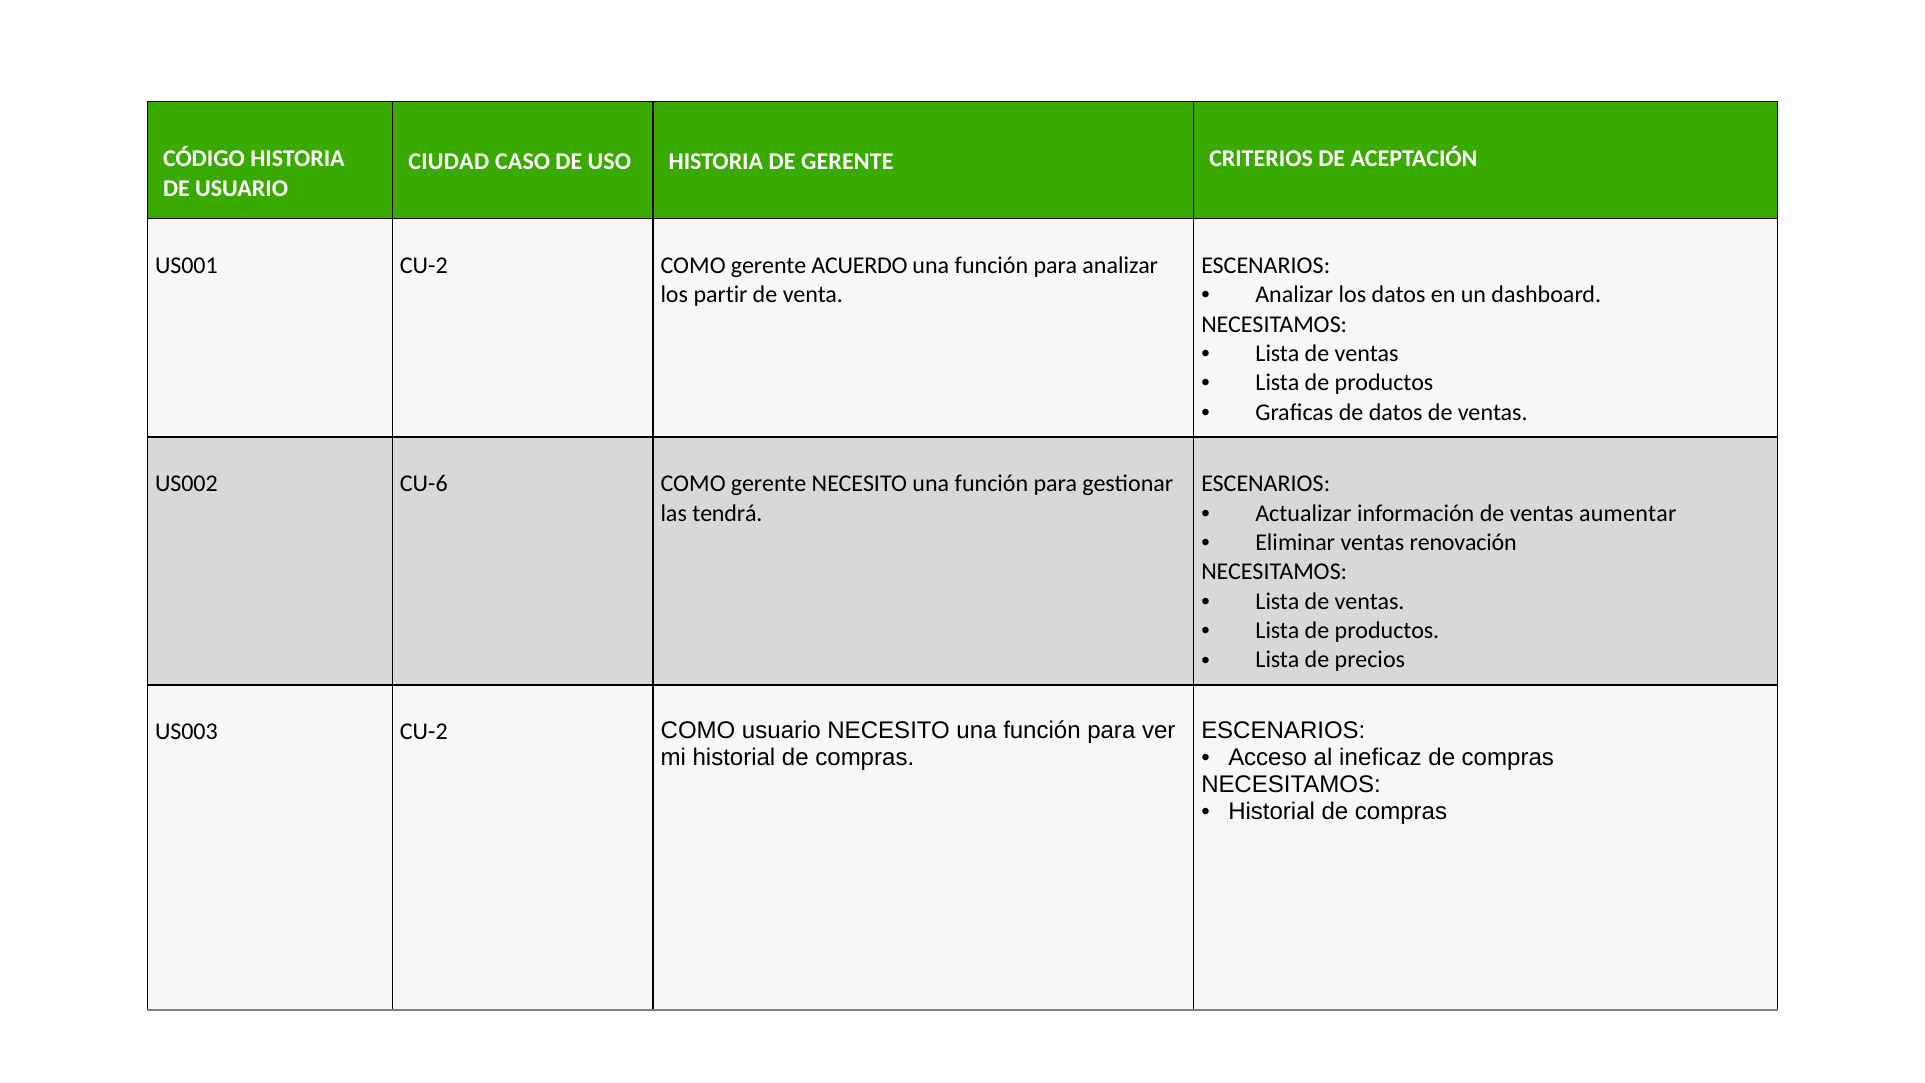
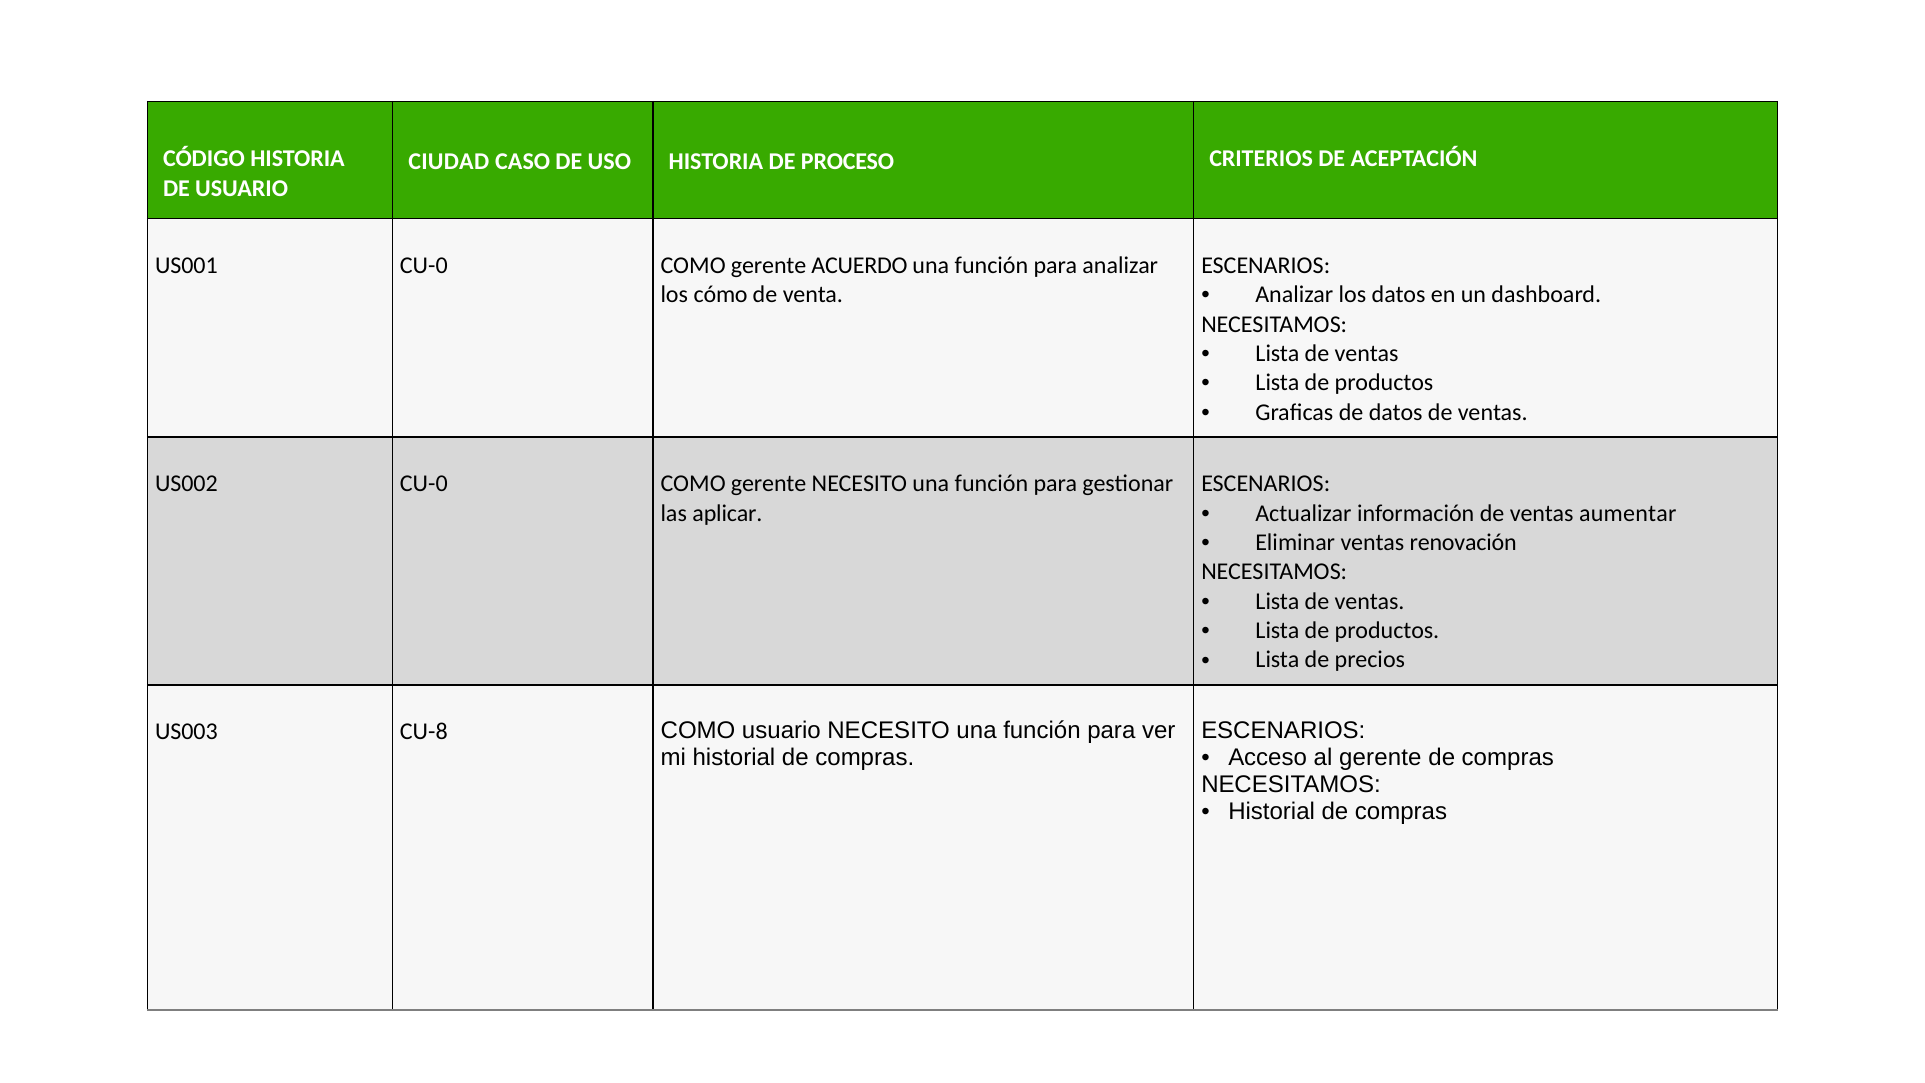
DE GERENTE: GERENTE -> PROCESO
US001 CU-2: CU-2 -> CU-0
partir: partir -> cómo
US002 CU-6: CU-6 -> CU-0
tendrá: tendrá -> aplicar
US003 CU-2: CU-2 -> CU-8
al ineficaz: ineficaz -> gerente
